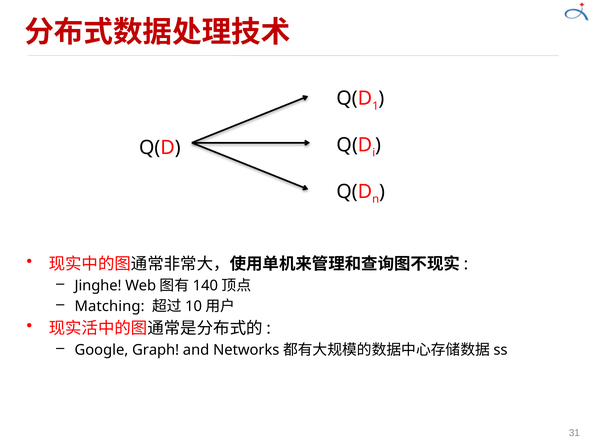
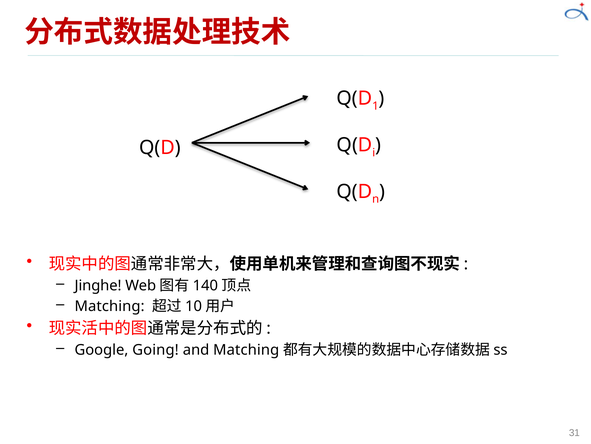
Graph: Graph -> Going
and Networks: Networks -> Matching
